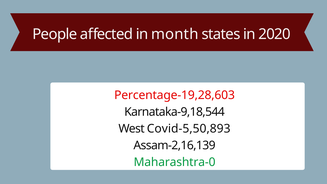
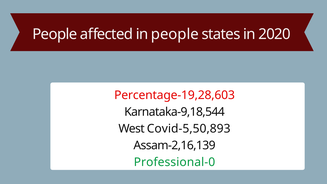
in month: month -> people
Maharashtra-0: Maharashtra-0 -> Professional-0
